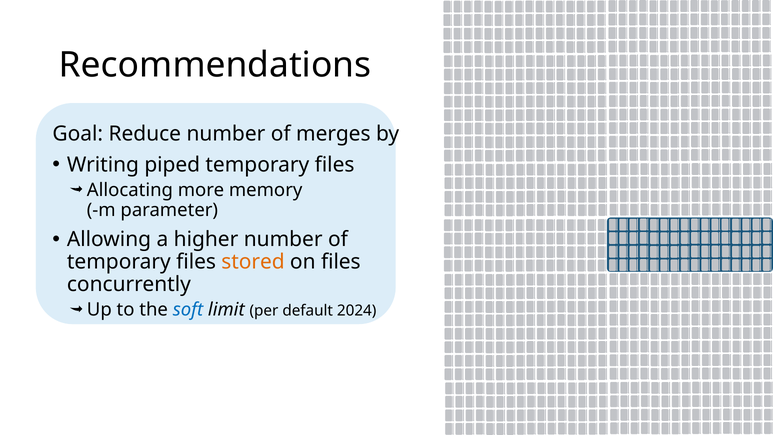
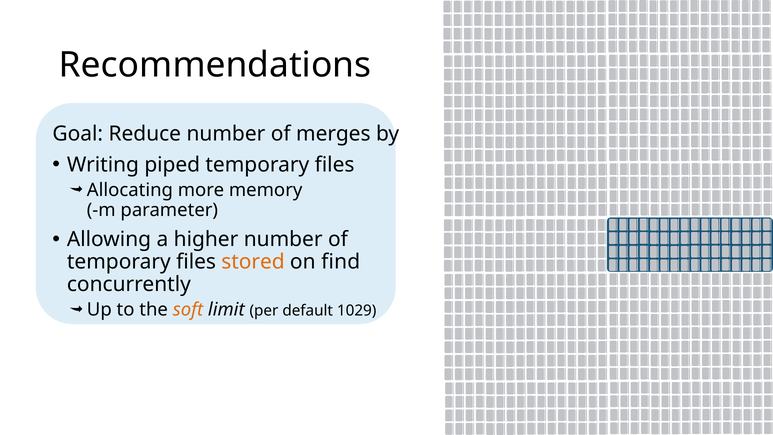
on files: files -> find
soft colour: blue -> orange
2024: 2024 -> 1029
